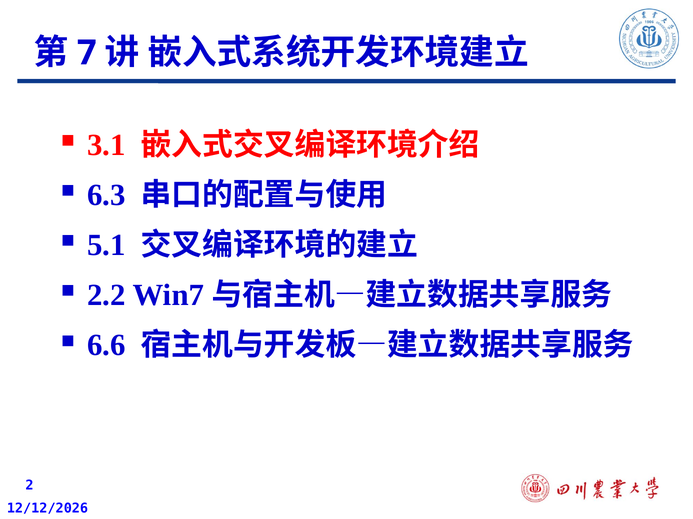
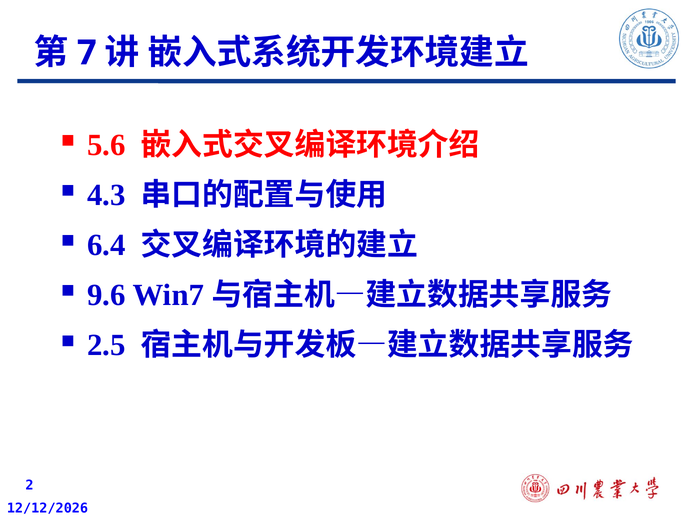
3.1: 3.1 -> 5.6
6.3: 6.3 -> 4.3
5.1: 5.1 -> 6.4
2.2: 2.2 -> 9.6
6.6: 6.6 -> 2.5
